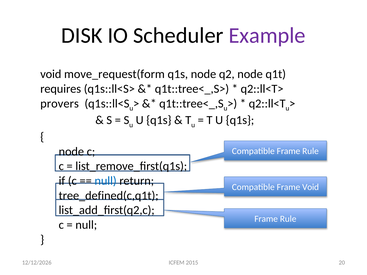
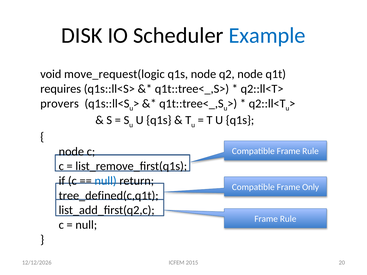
Example colour: purple -> blue
move_request(form: move_request(form -> move_request(logic
Frame Void: Void -> Only
